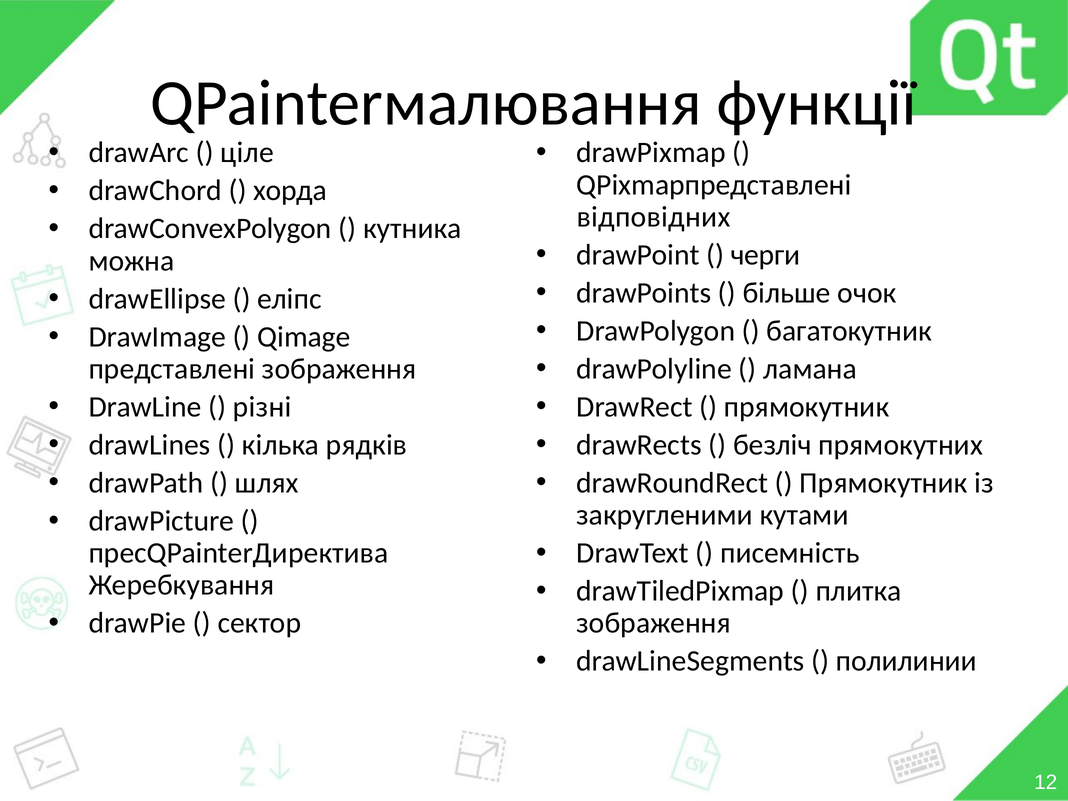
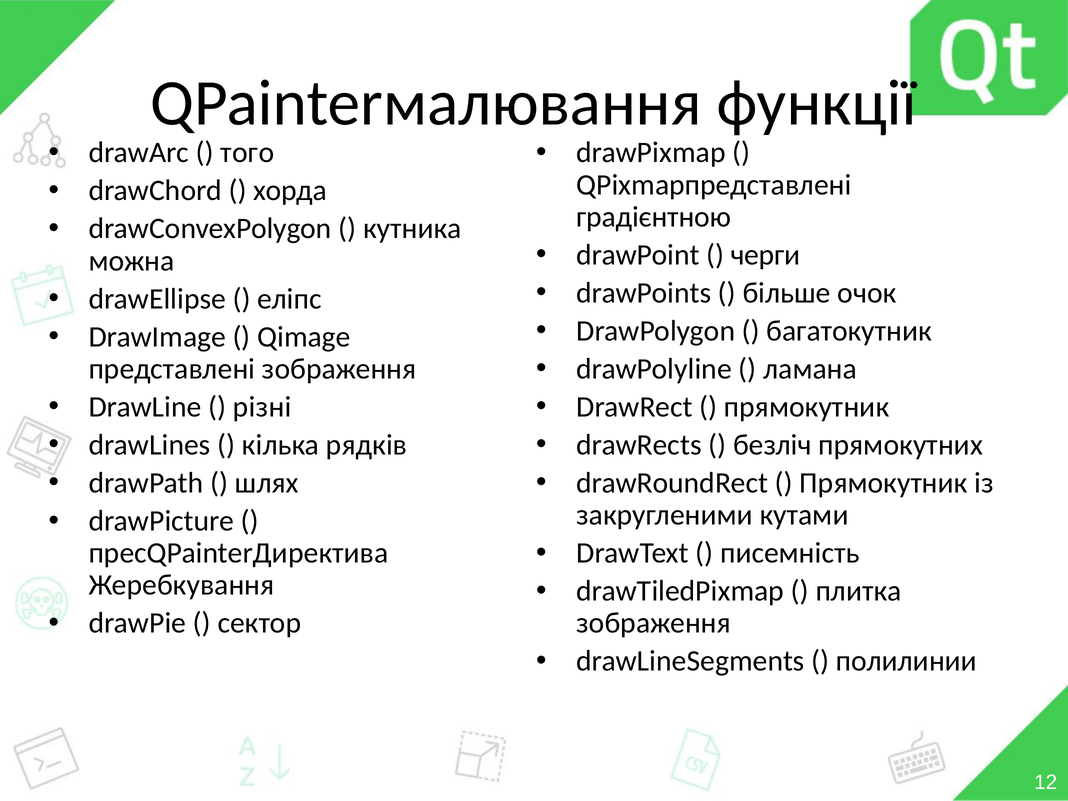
ціле: ціле -> того
відповідних: відповідних -> градієнтною
